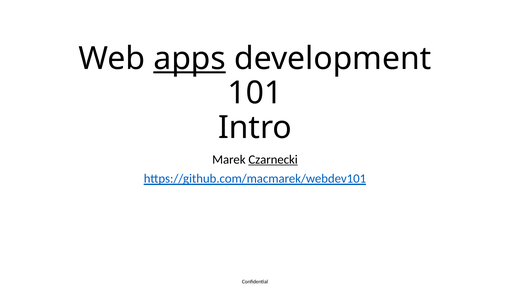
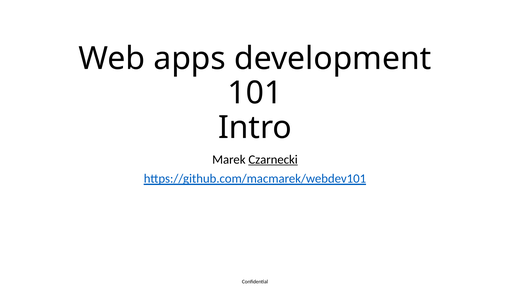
apps underline: present -> none
